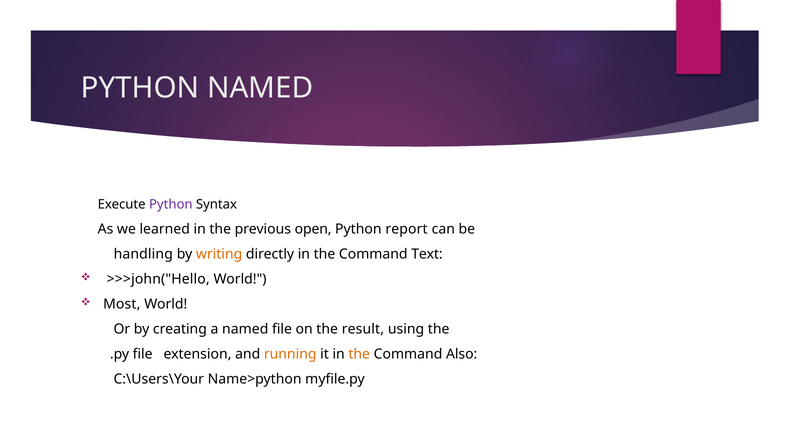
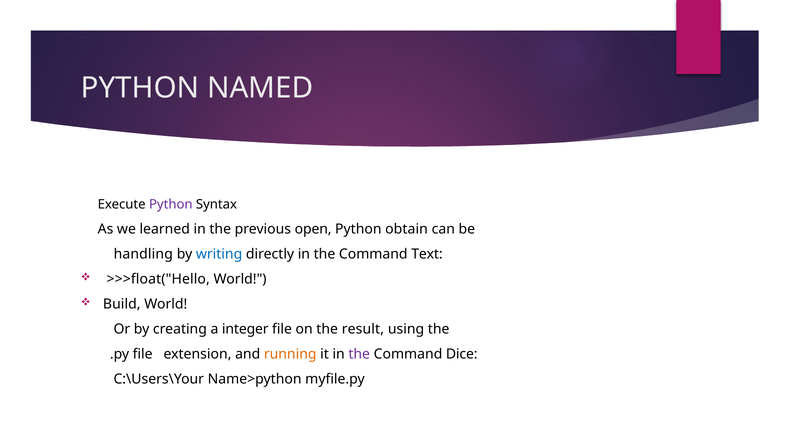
report: report -> obtain
writing colour: orange -> blue
>>>john("Hello: >>>john("Hello -> >>>float("Hello
Most: Most -> Build
a named: named -> integer
the at (359, 354) colour: orange -> purple
Also: Also -> Dice
